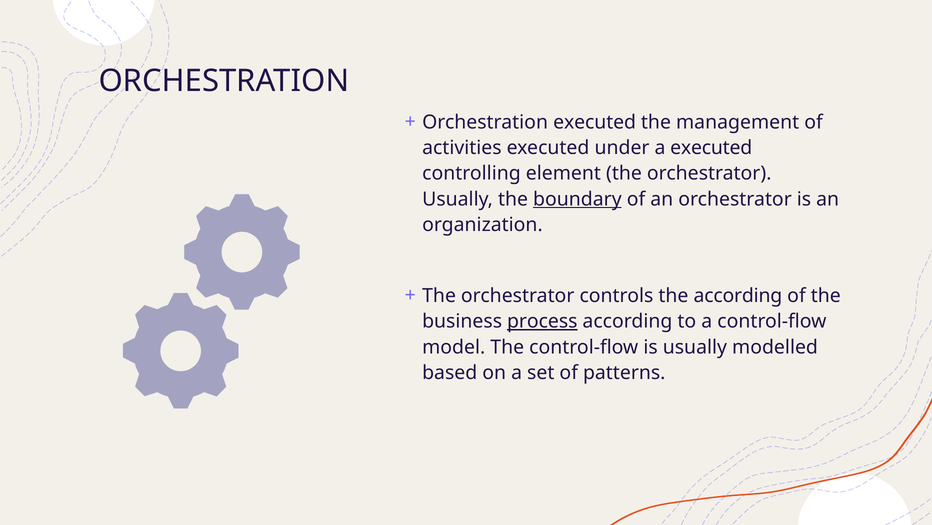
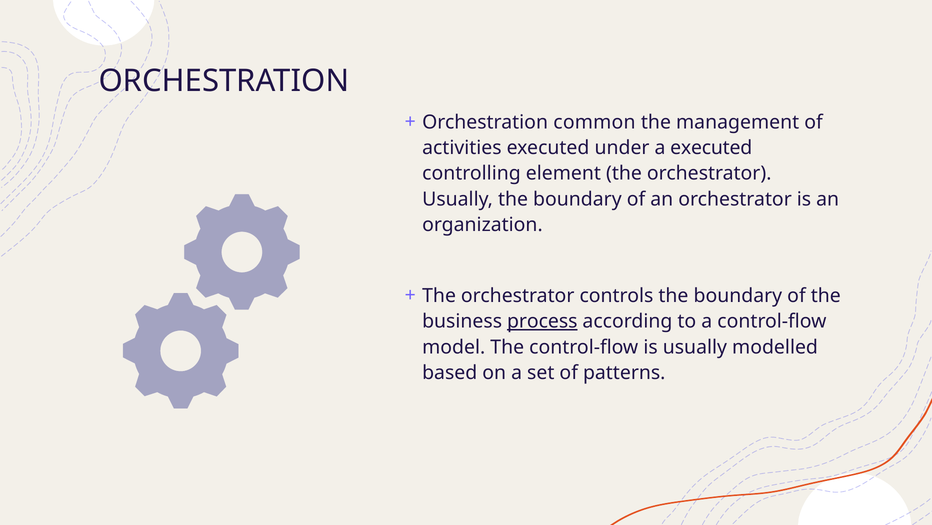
Orchestration executed: executed -> common
boundary at (577, 199) underline: present -> none
controls the according: according -> boundary
